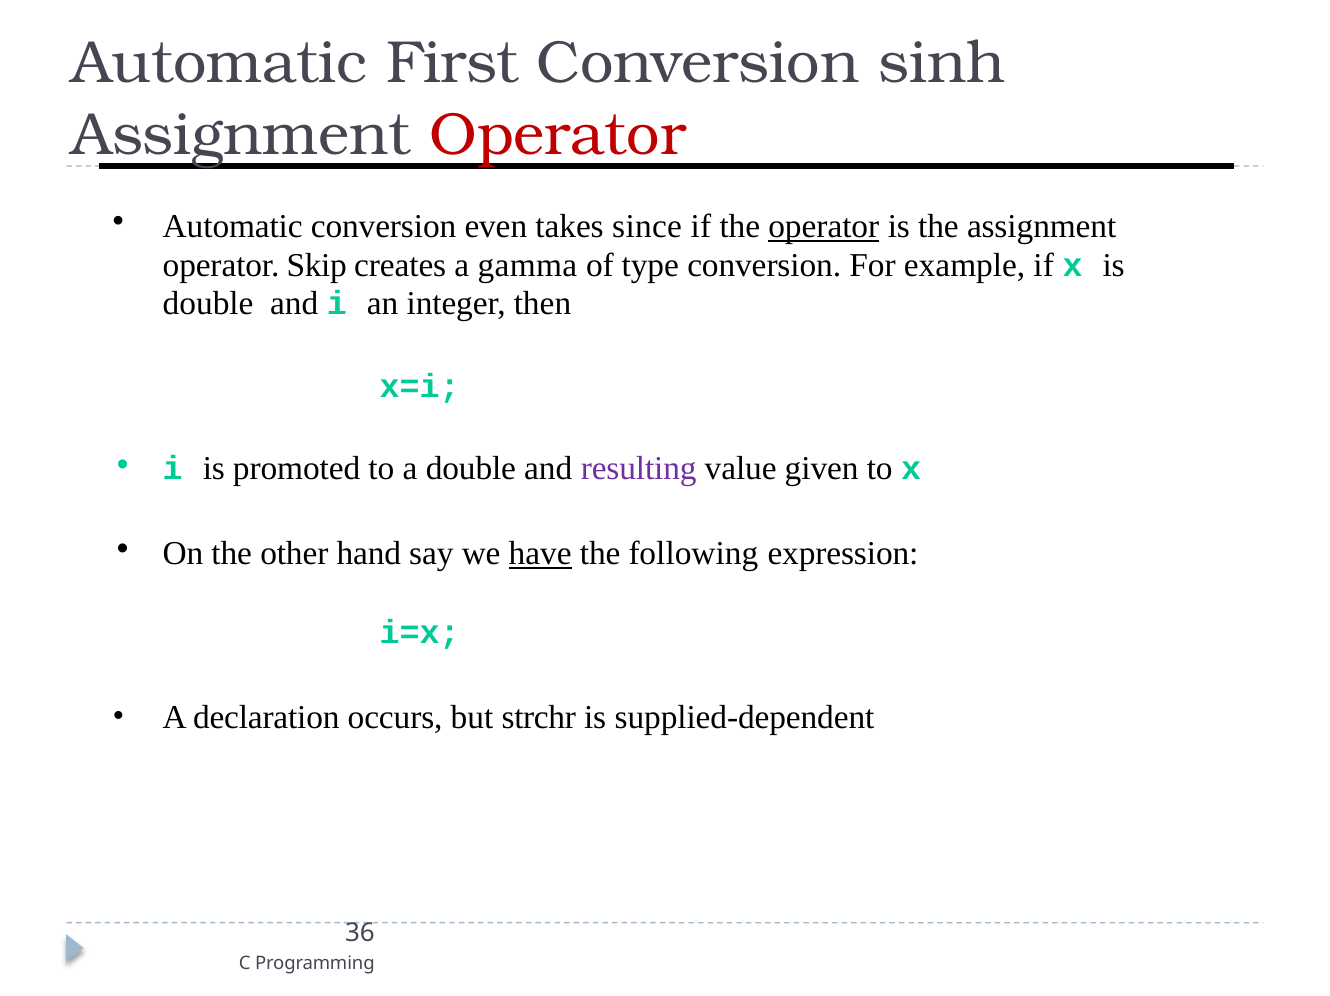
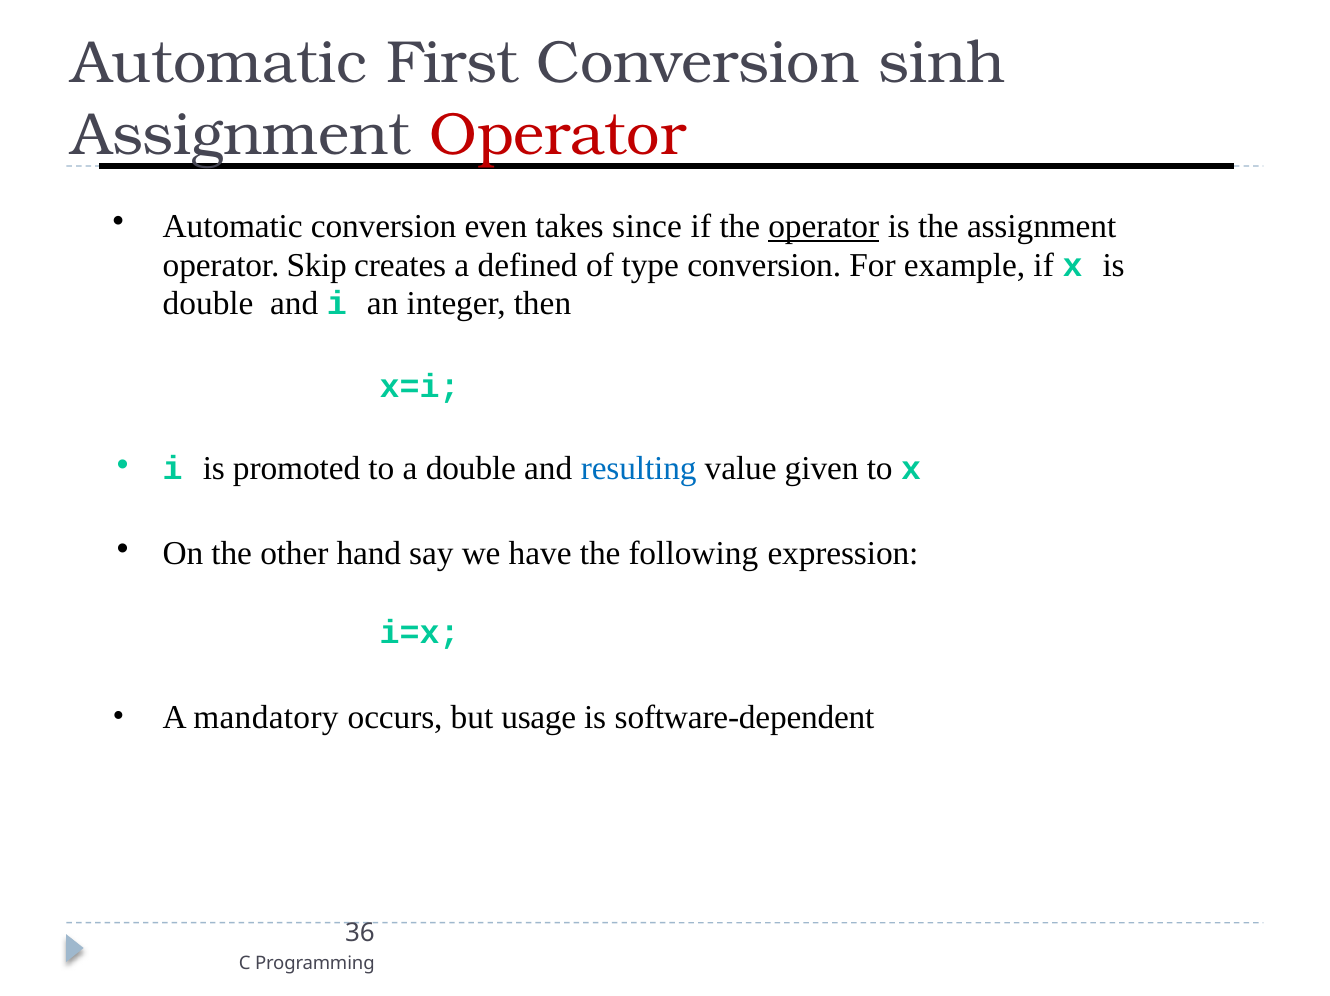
gamma: gamma -> defined
resulting colour: purple -> blue
have underline: present -> none
declaration: declaration -> mandatory
strchr: strchr -> usage
supplied-dependent: supplied-dependent -> software-dependent
